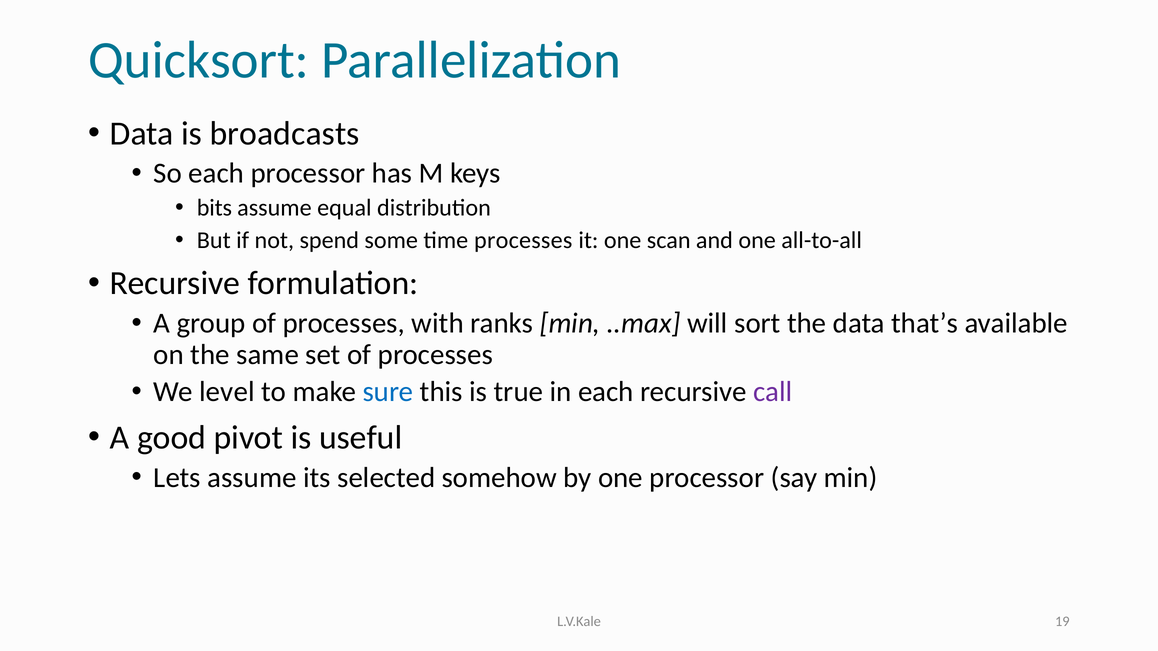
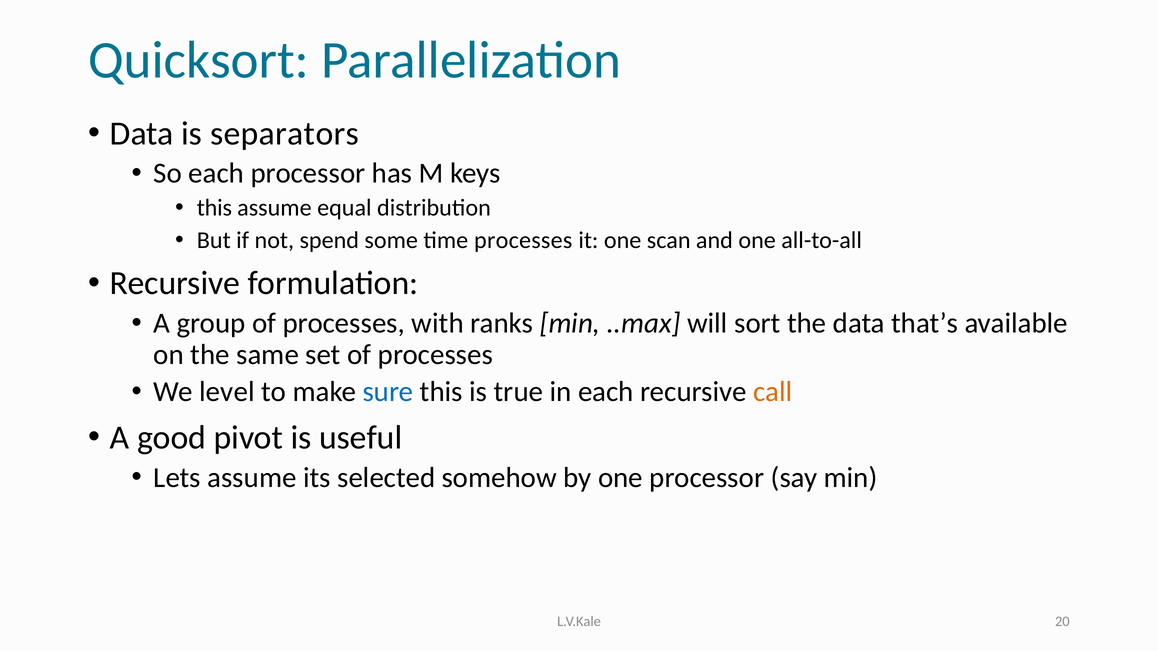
broadcasts: broadcasts -> separators
bits at (214, 208): bits -> this
call colour: purple -> orange
19: 19 -> 20
